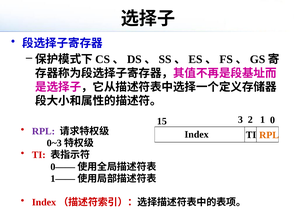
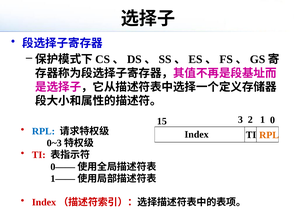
RPL at (43, 131) colour: purple -> blue
